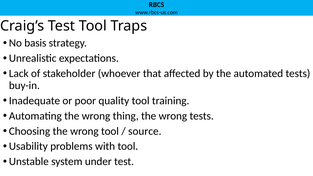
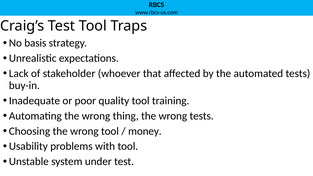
source: source -> money
